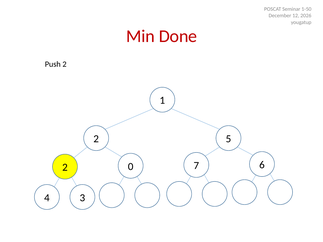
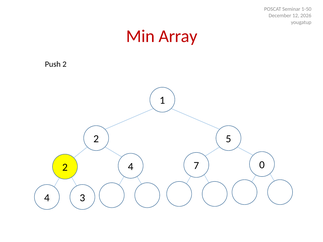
Done: Done -> Array
2 0: 0 -> 4
6: 6 -> 0
